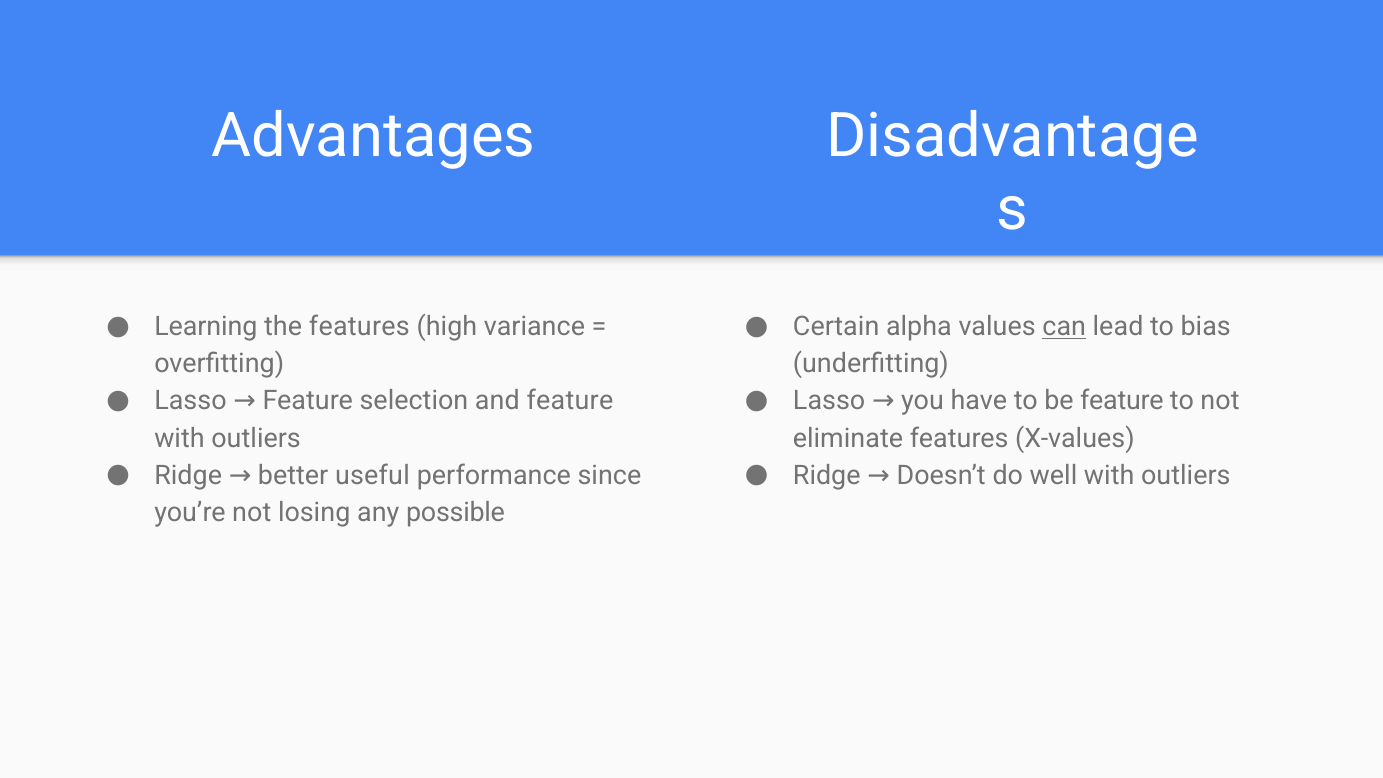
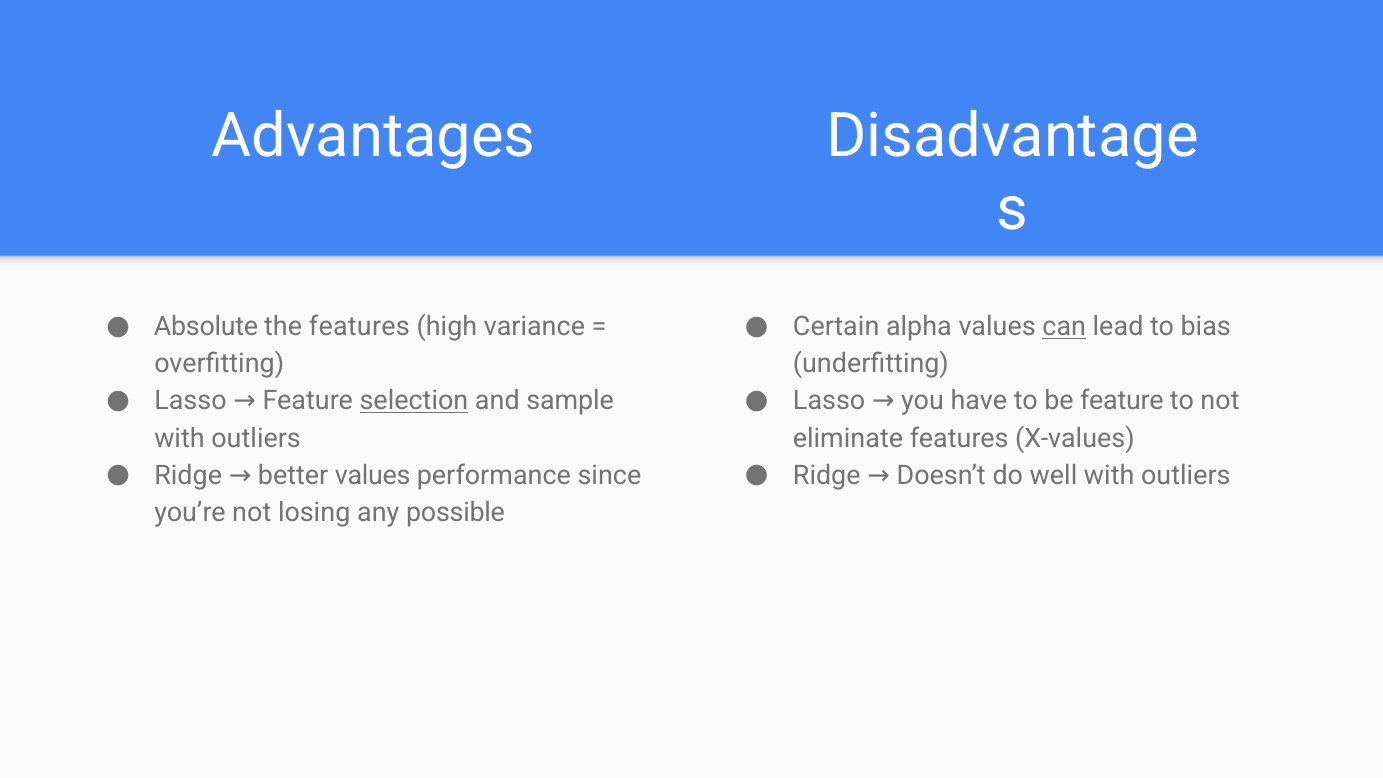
Learning: Learning -> Absolute
selection underline: none -> present
and feature: feature -> sample
better useful: useful -> values
